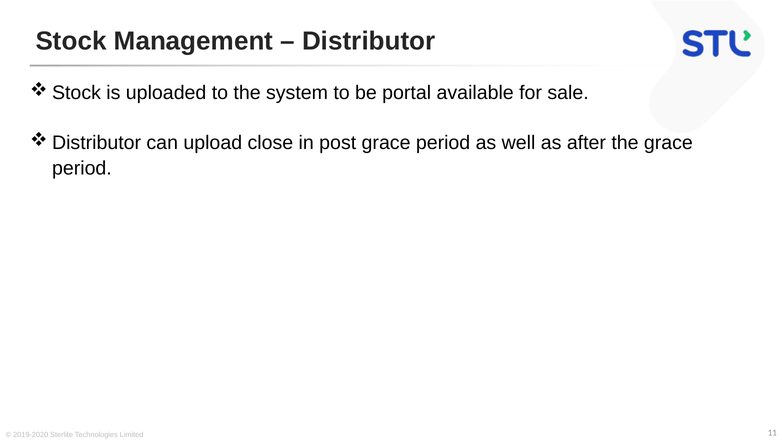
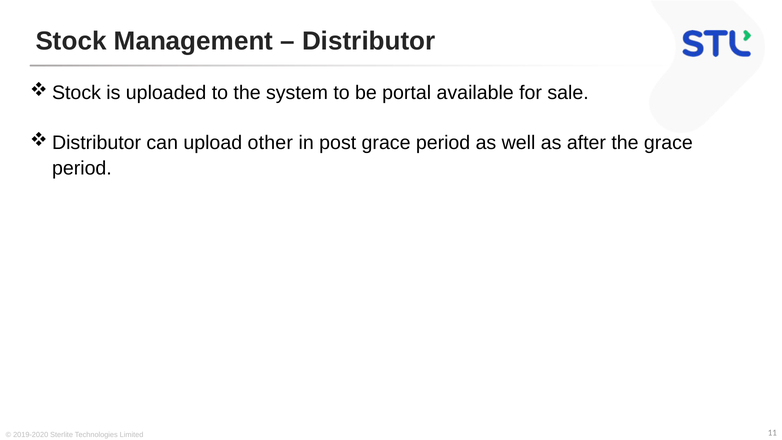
close: close -> other
